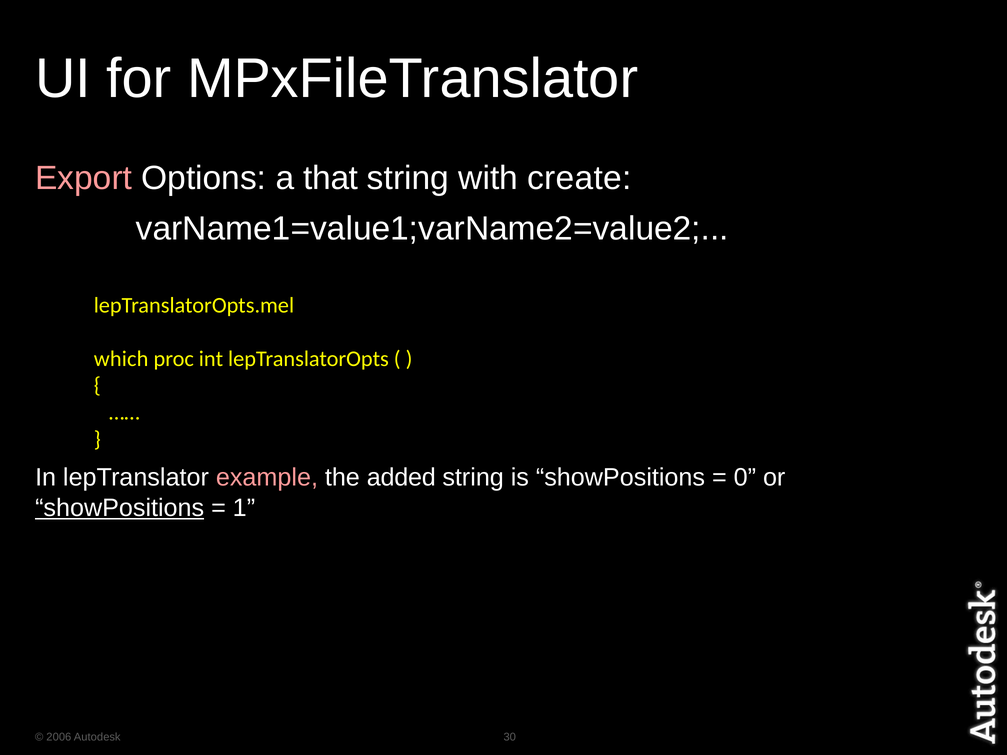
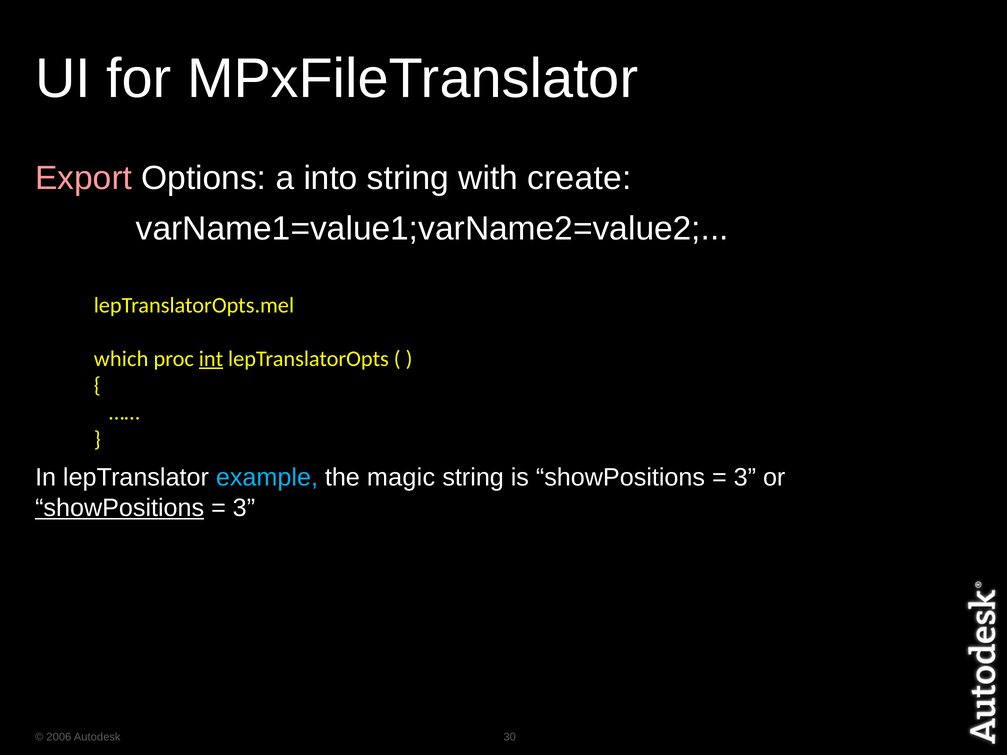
that: that -> into
int underline: none -> present
example colour: pink -> light blue
added: added -> magic
0 at (745, 478): 0 -> 3
1 at (244, 508): 1 -> 3
